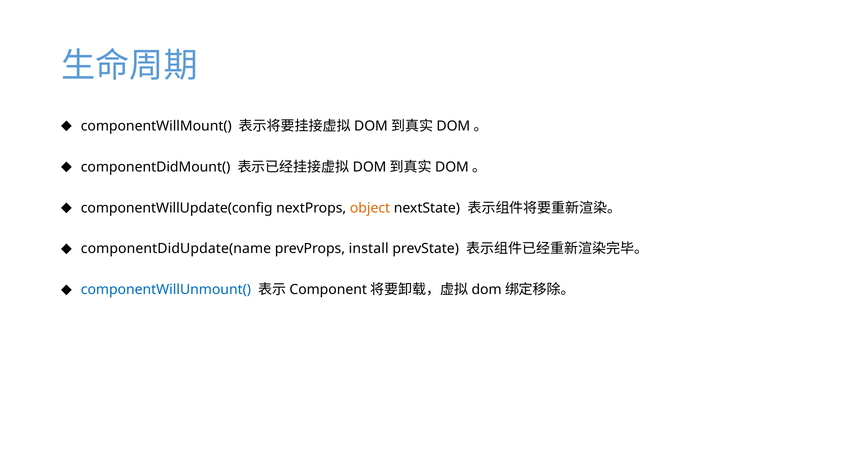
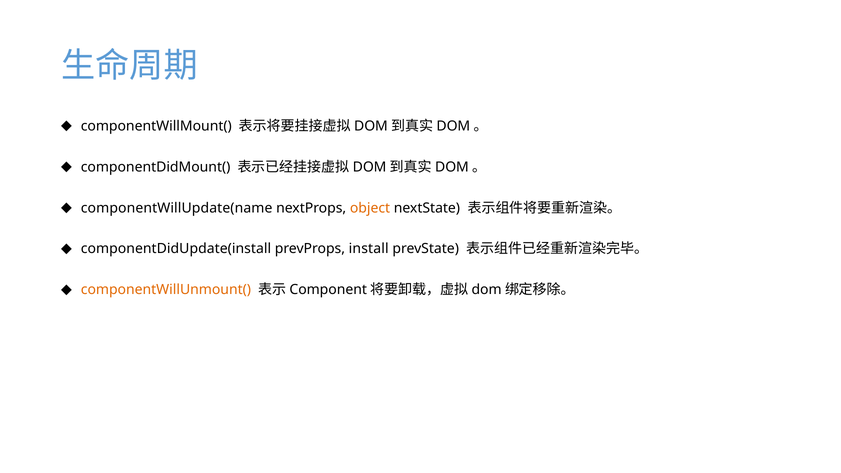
componentWillUpdate(config: componentWillUpdate(config -> componentWillUpdate(name
componentDidUpdate(name: componentDidUpdate(name -> componentDidUpdate(install
componentWillUnmount( colour: blue -> orange
